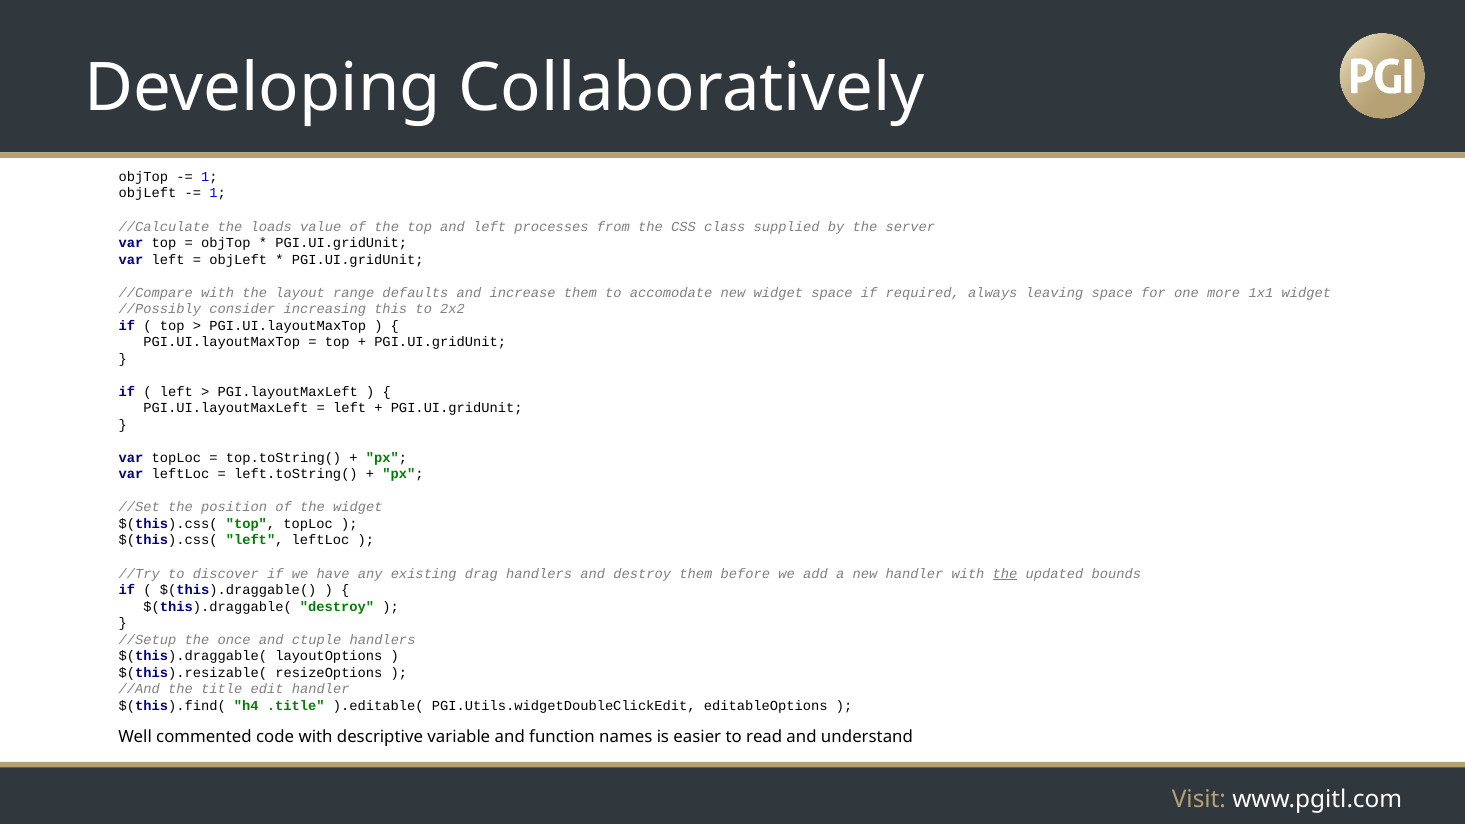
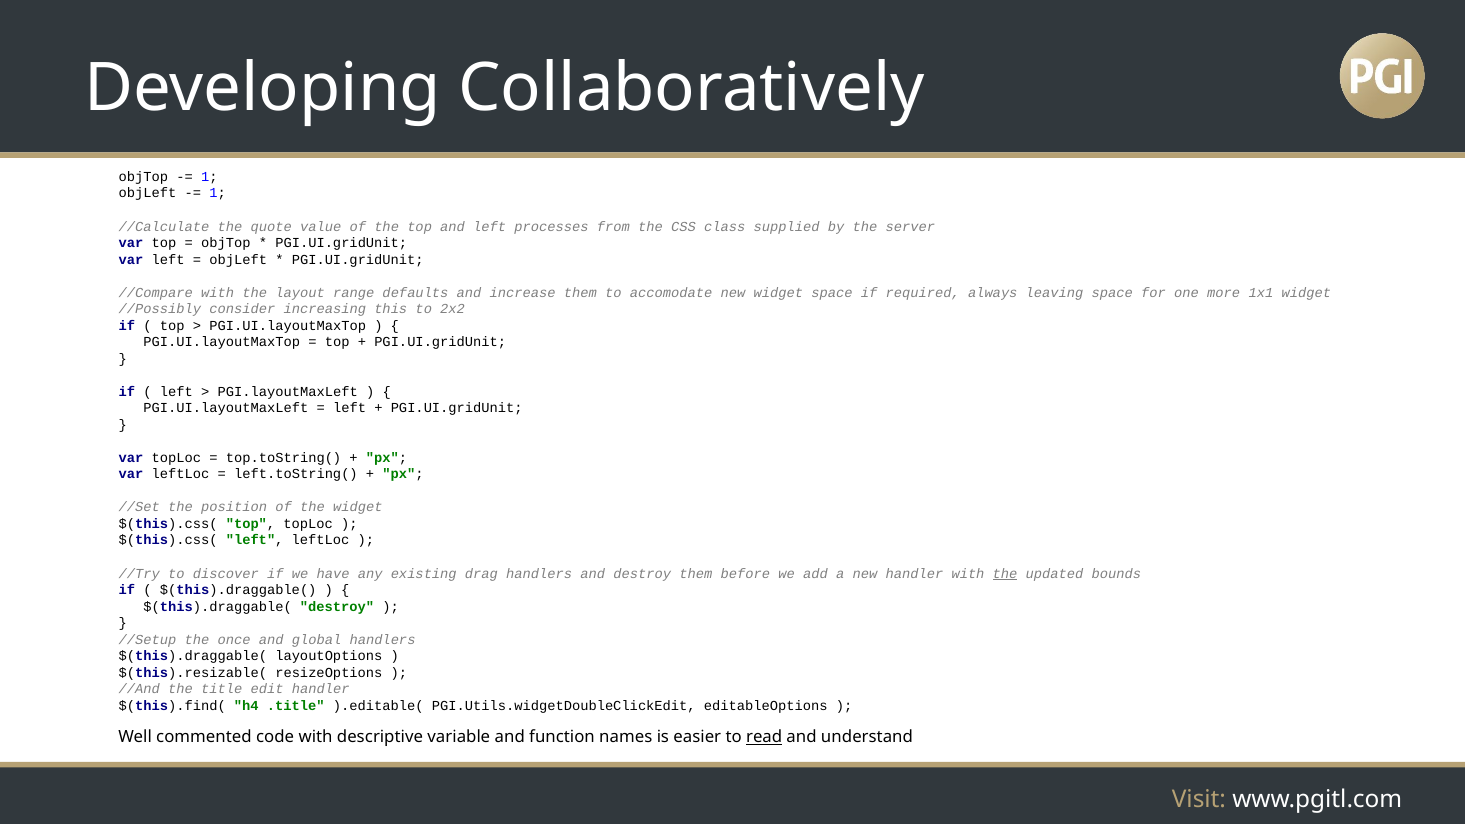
loads: loads -> quote
ctuple: ctuple -> global
read underline: none -> present
